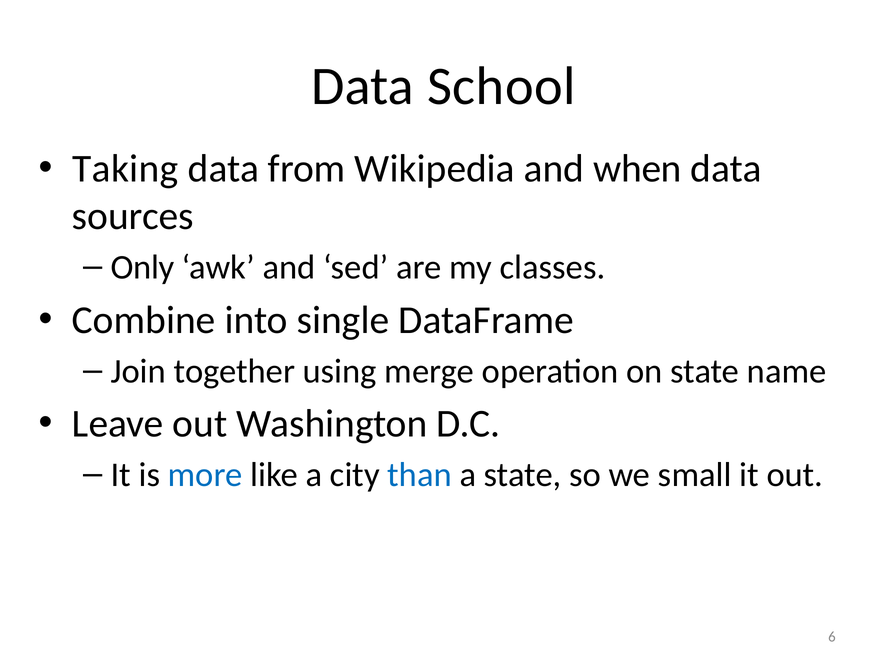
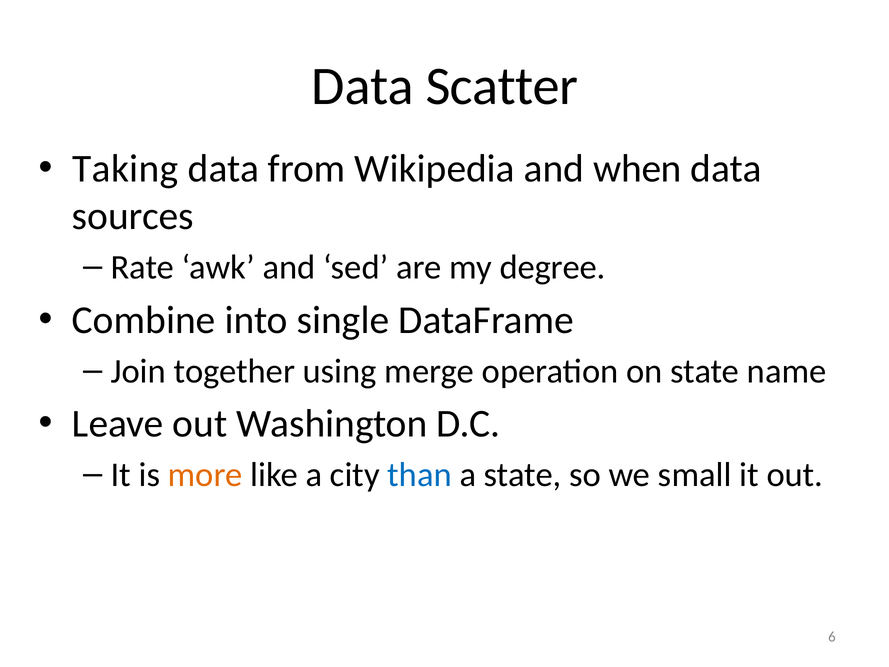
School: School -> Scatter
Only: Only -> Rate
classes: classes -> degree
more colour: blue -> orange
